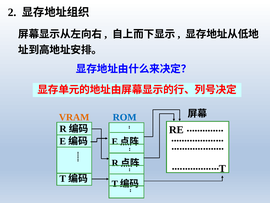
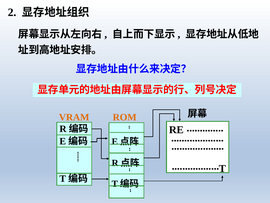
ROM colour: blue -> orange
